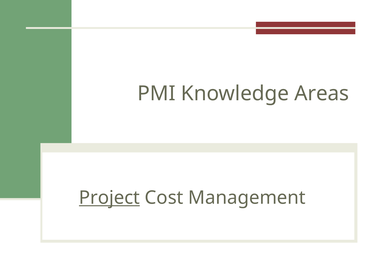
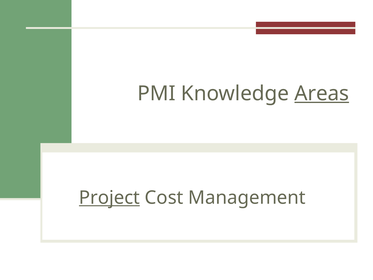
Areas underline: none -> present
